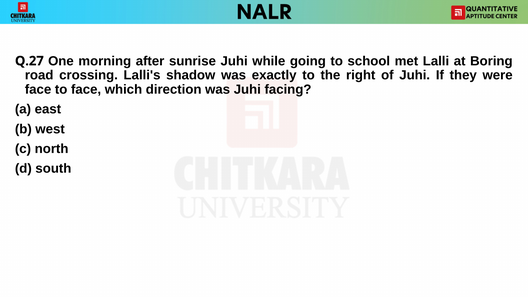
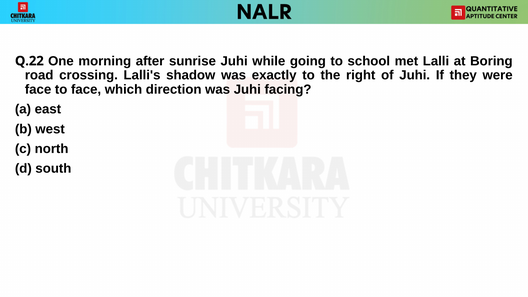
Q.27: Q.27 -> Q.22
